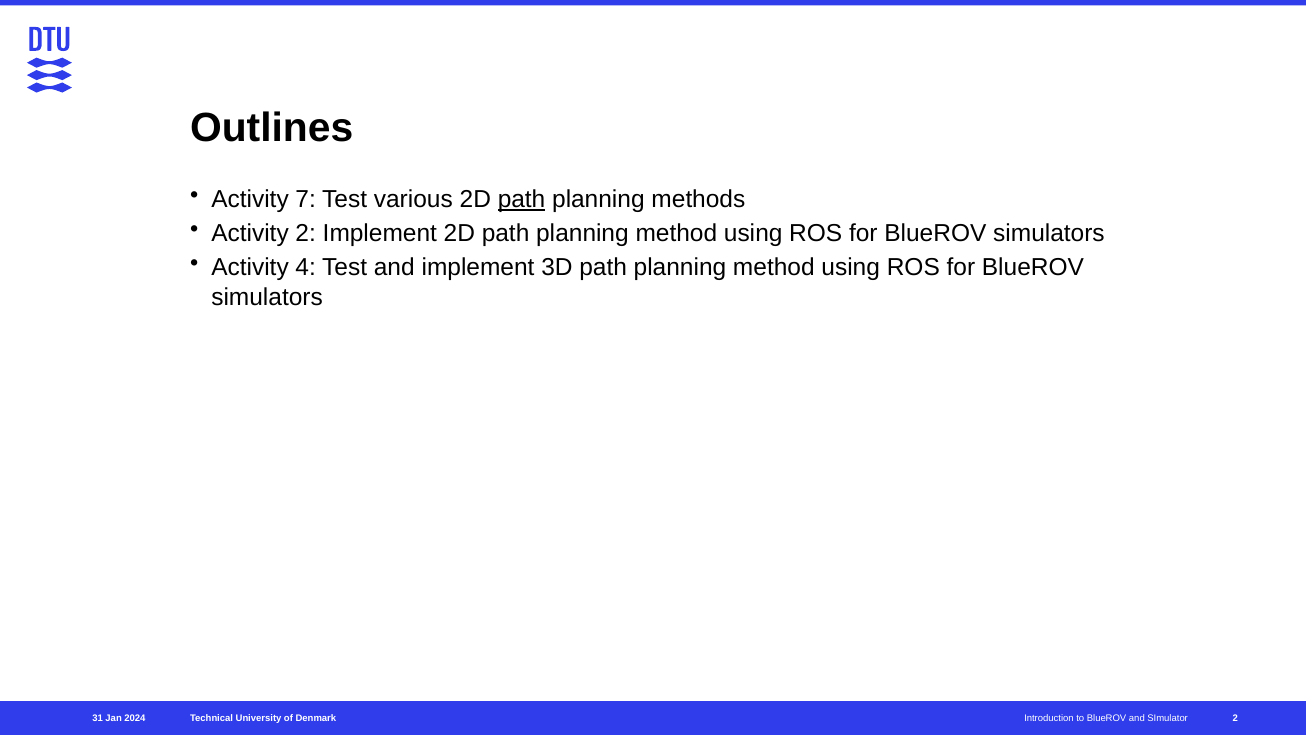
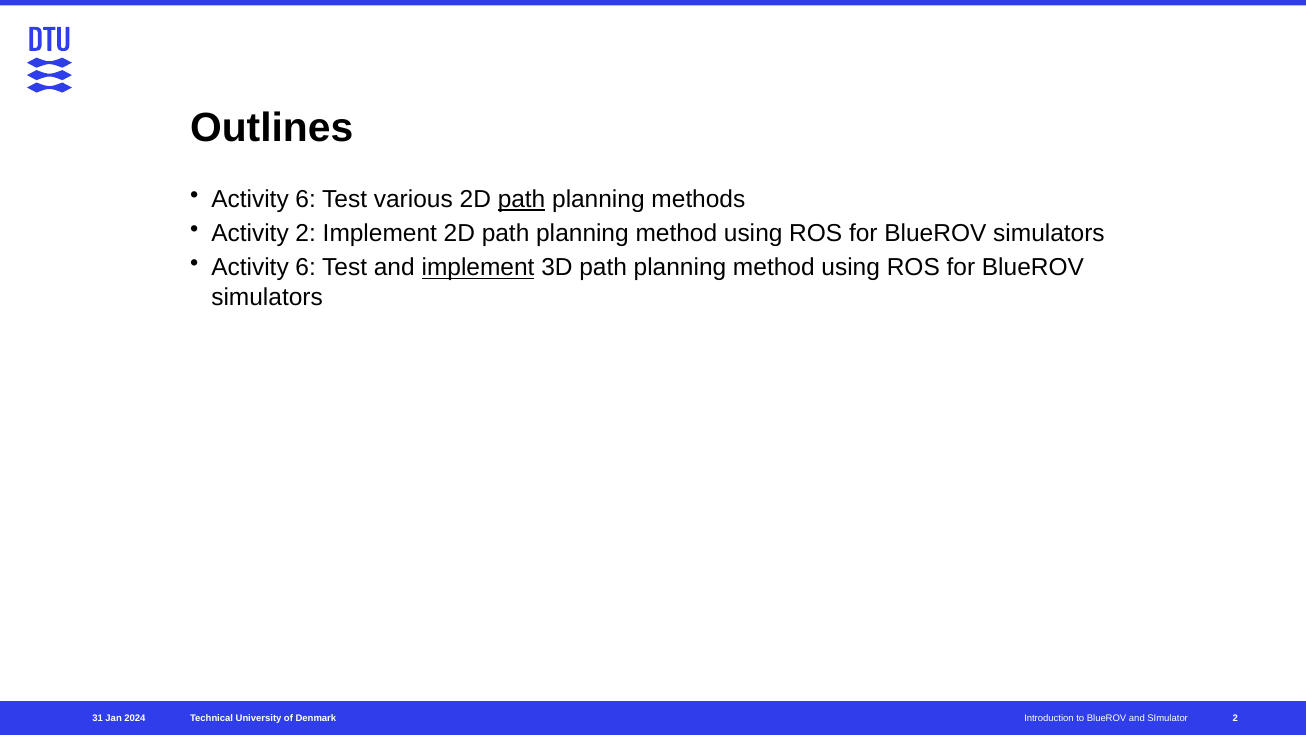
7 at (306, 199): 7 -> 6
4 at (306, 268): 4 -> 6
implement at (478, 268) underline: none -> present
